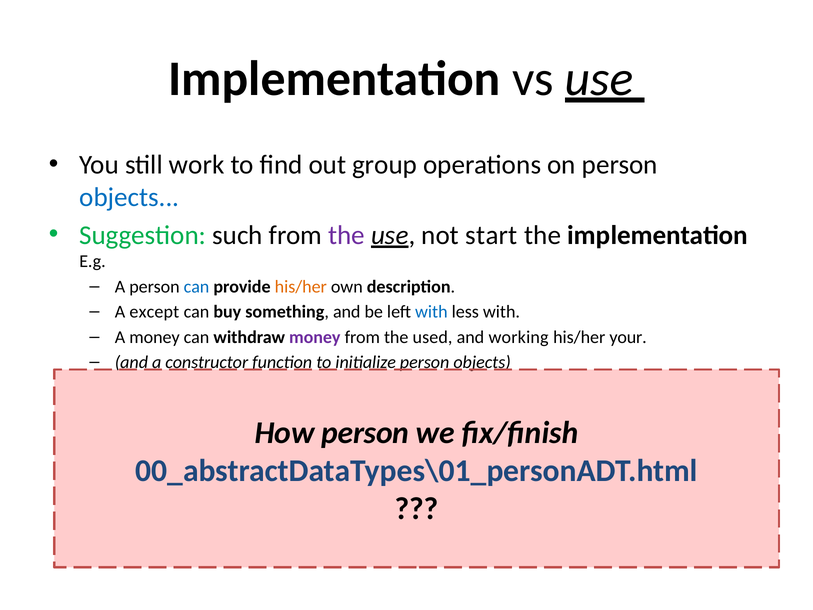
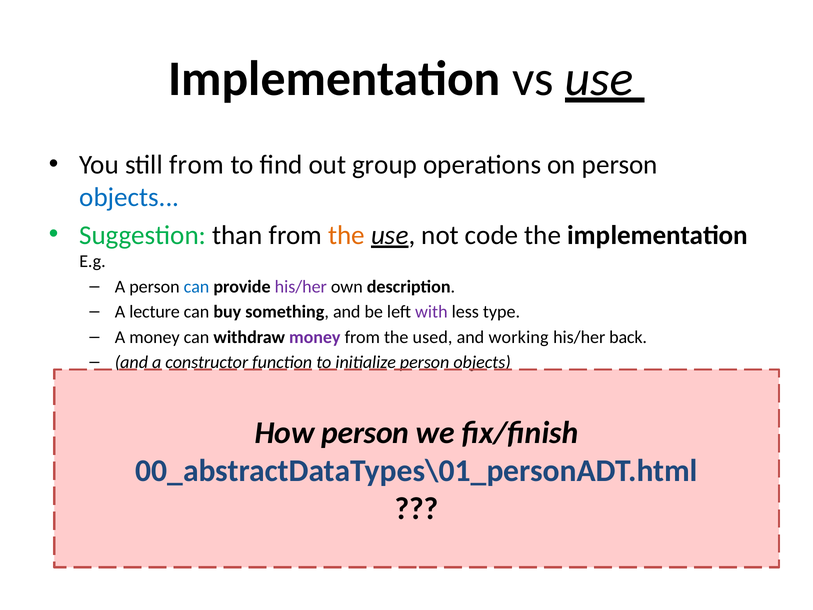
still work: work -> from
such: such -> than
the at (347, 235) colour: purple -> orange
start: start -> code
his/her at (301, 287) colour: orange -> purple
except: except -> lecture
with at (431, 312) colour: blue -> purple
less with: with -> type
your: your -> back
